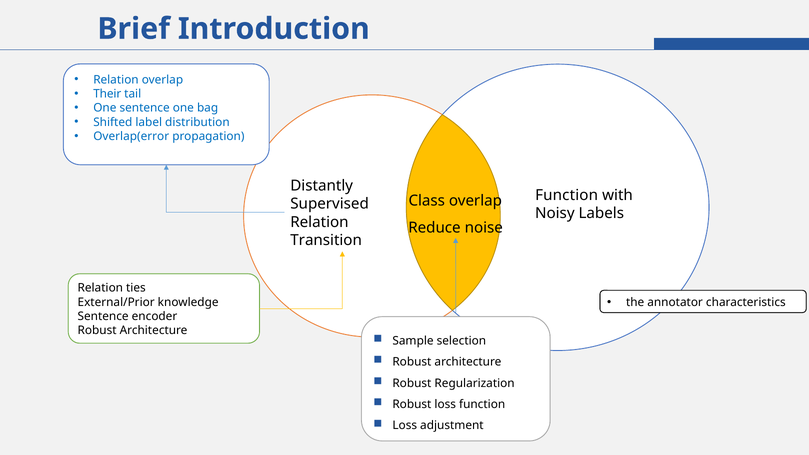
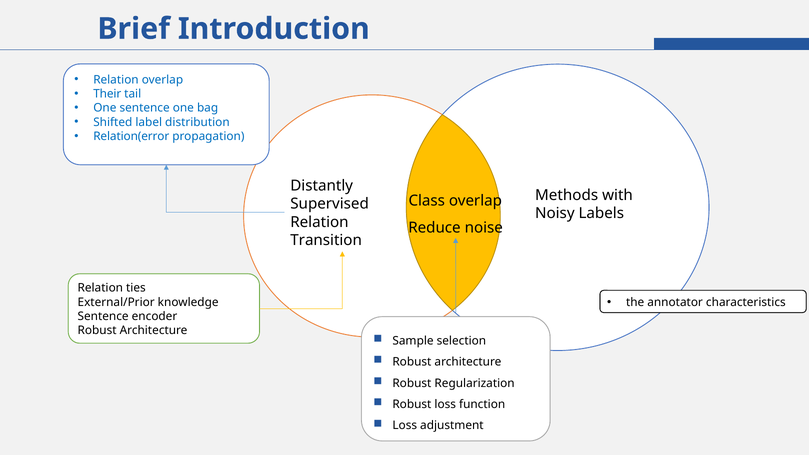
Overlap(error: Overlap(error -> Relation(error
Function at (567, 195): Function -> Methods
